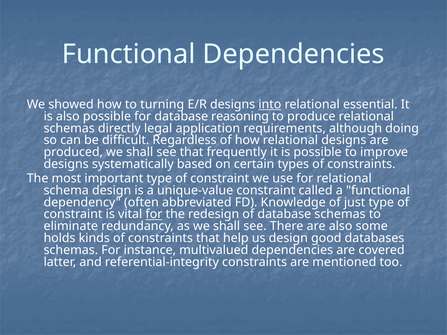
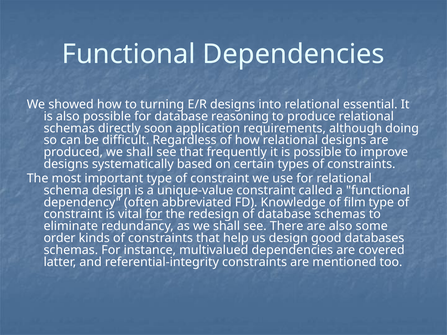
into underline: present -> none
legal: legal -> soon
just: just -> film
holds: holds -> order
